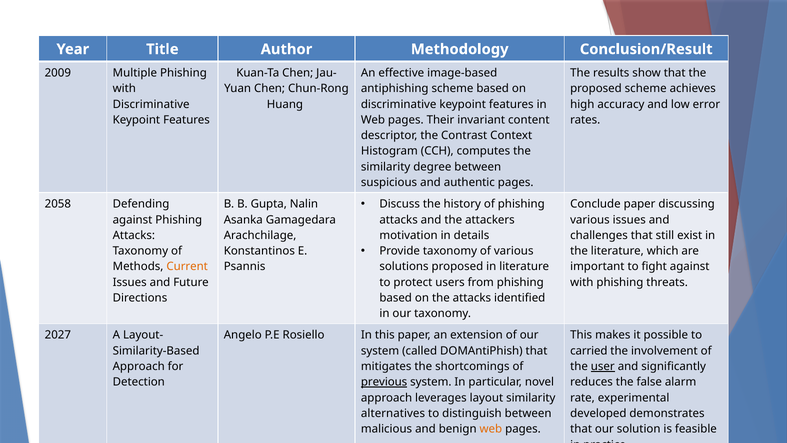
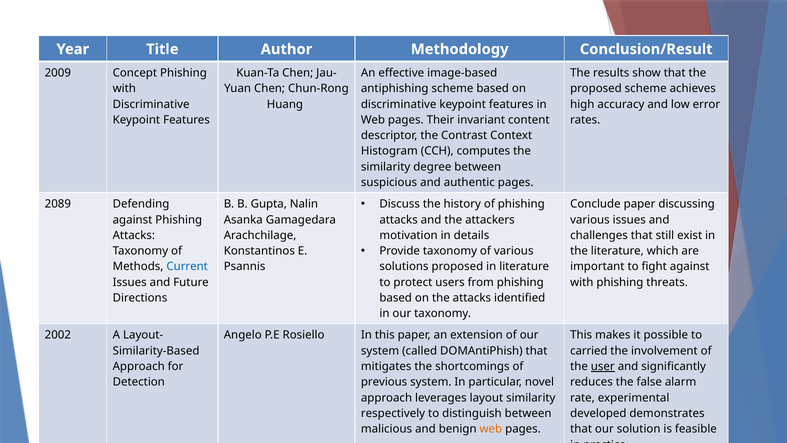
Multiple: Multiple -> Concept
2058: 2058 -> 2089
Current colour: orange -> blue
2027: 2027 -> 2002
previous underline: present -> none
alternatives: alternatives -> respectively
